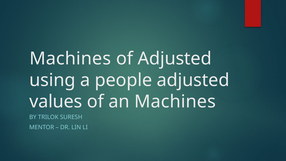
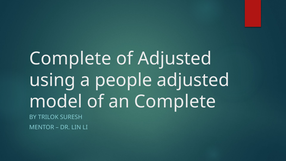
Machines at (70, 59): Machines -> Complete
values: values -> model
an Machines: Machines -> Complete
